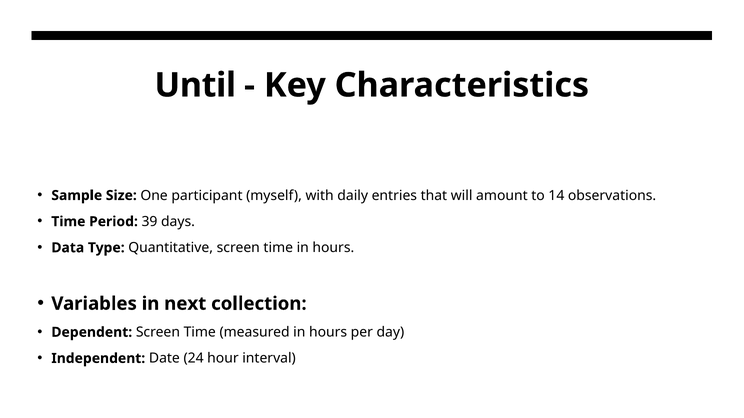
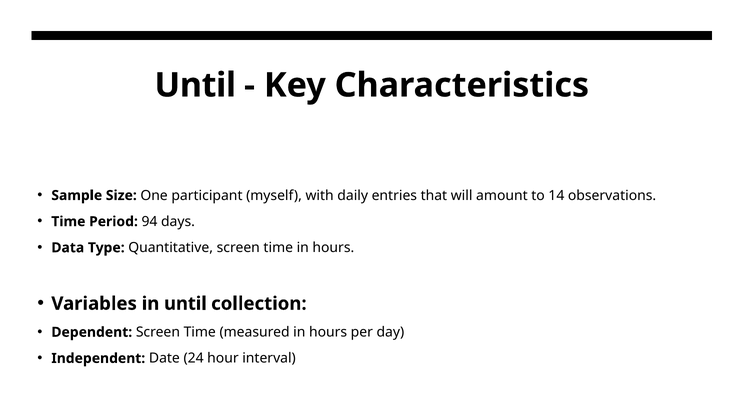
39: 39 -> 94
in next: next -> until
